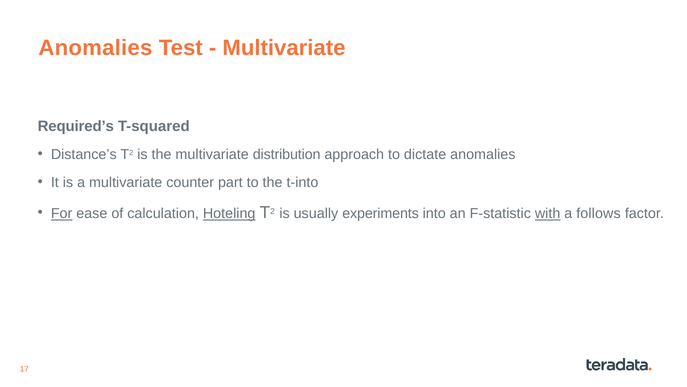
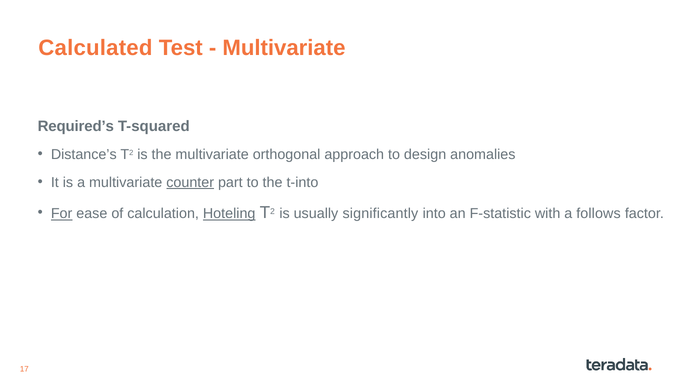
Anomalies at (95, 48): Anomalies -> Calculated
distribution: distribution -> orthogonal
dictate: dictate -> design
counter underline: none -> present
experiments: experiments -> significantly
with underline: present -> none
